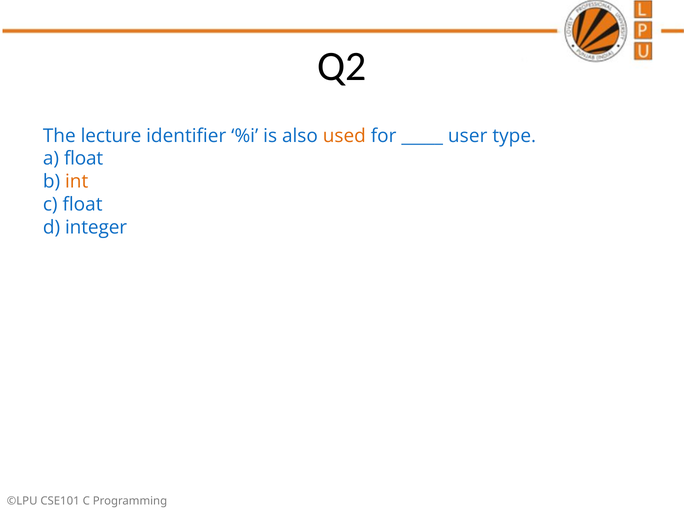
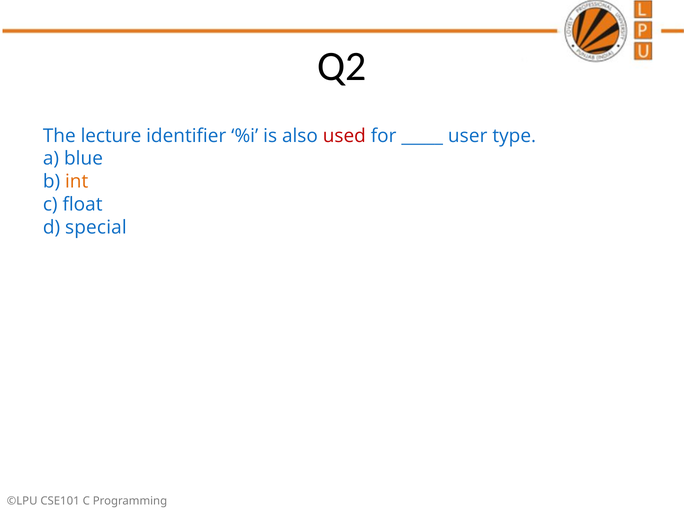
used colour: orange -> red
a float: float -> blue
integer: integer -> special
